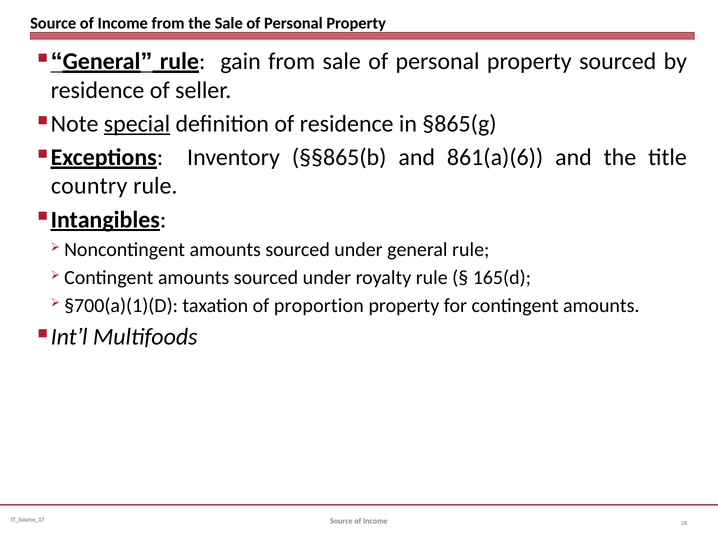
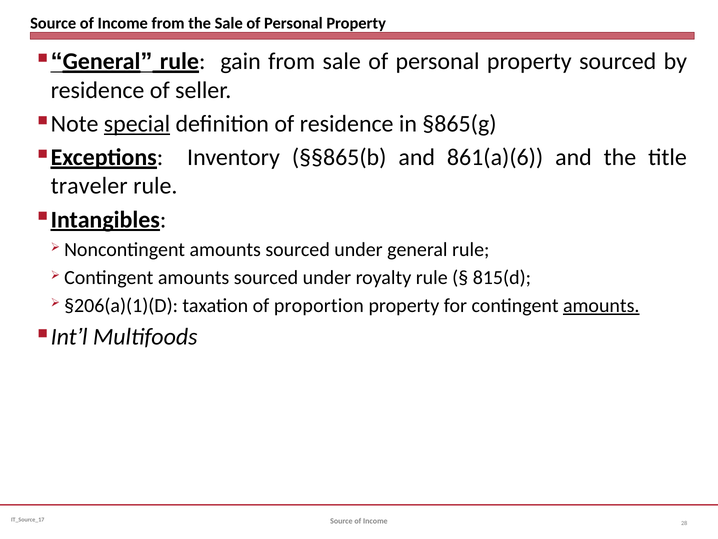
country: country -> traveler
165(d: 165(d -> 815(d
§700(a)(1)(D: §700(a)(1)(D -> §206(a)(1)(D
amounts at (601, 305) underline: none -> present
